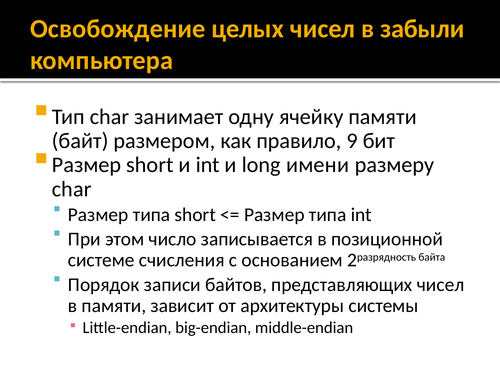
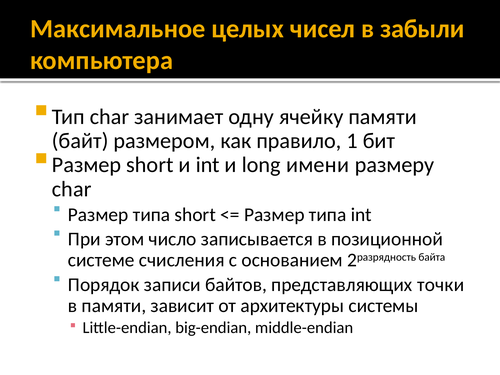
Освобождение: Освобождение -> Максимальное
9: 9 -> 1
представляющих чисел: чисел -> точки
